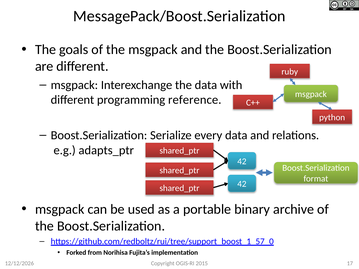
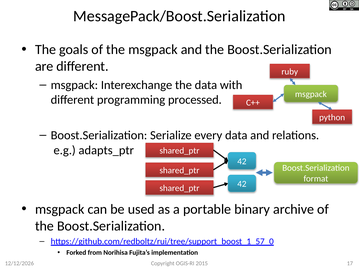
reference: reference -> processed
